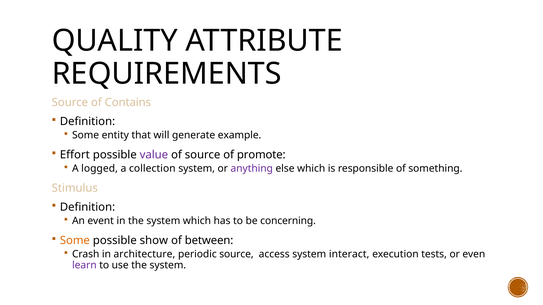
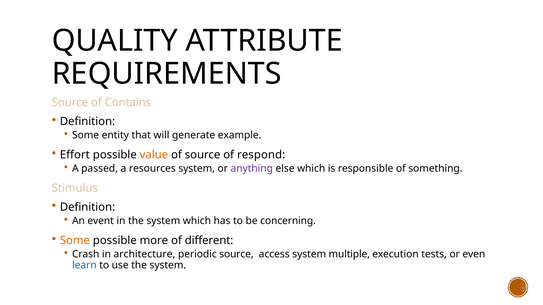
value colour: purple -> orange
promote: promote -> respond
logged: logged -> passed
collection: collection -> resources
show: show -> more
between: between -> different
interact: interact -> multiple
learn colour: purple -> blue
